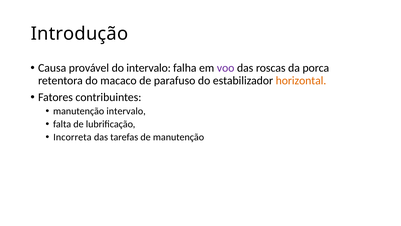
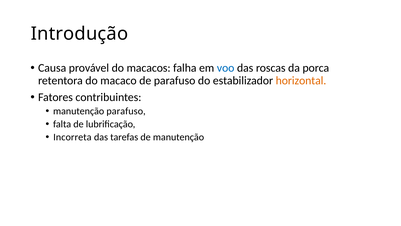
do intervalo: intervalo -> macacos
voo colour: purple -> blue
manutenção intervalo: intervalo -> parafuso
